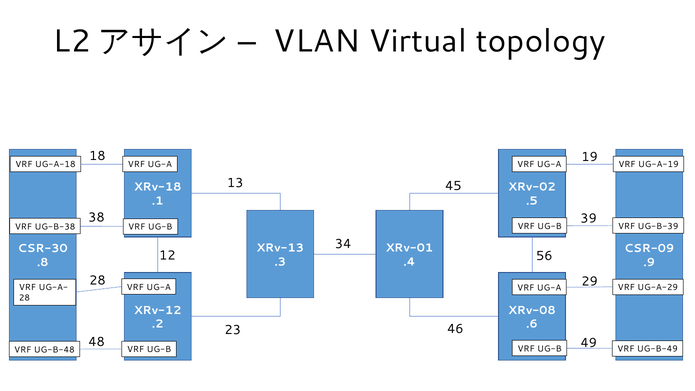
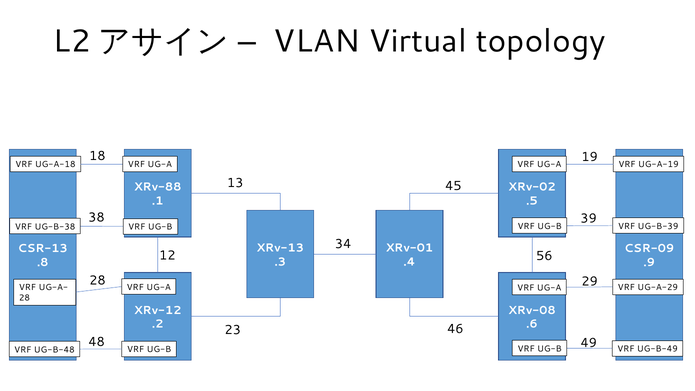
XRv-18: XRv-18 -> XRv-88
CSR-30: CSR-30 -> CSR-13
